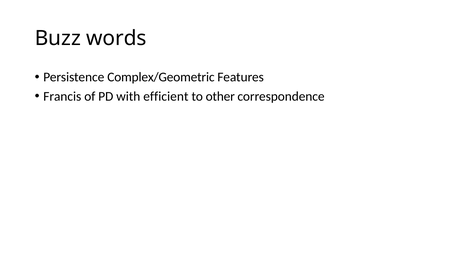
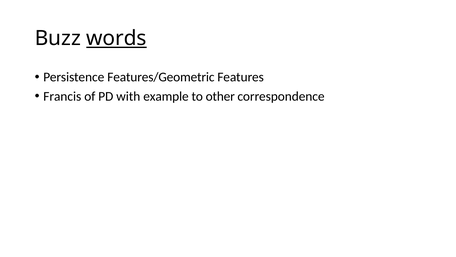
words underline: none -> present
Complex/Geometric: Complex/Geometric -> Features/Geometric
efficient: efficient -> example
